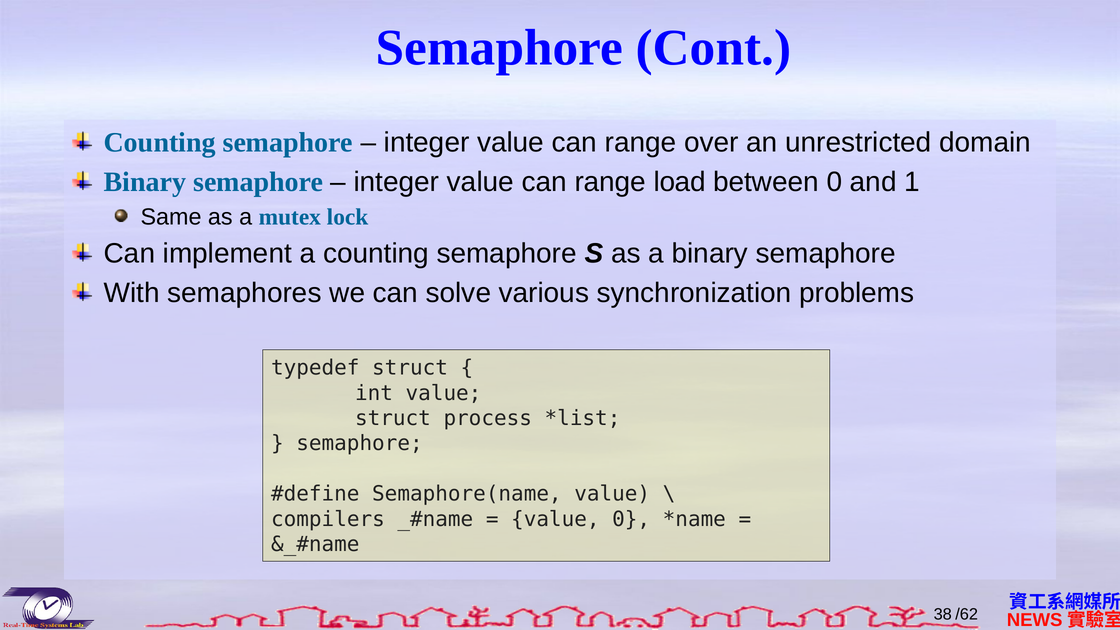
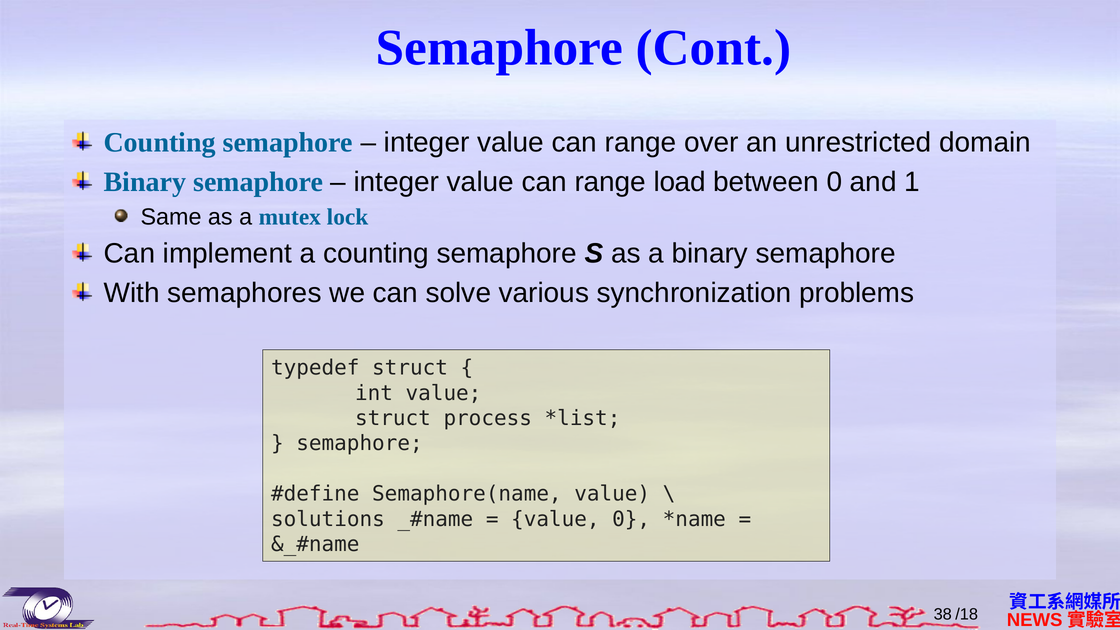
compilers: compilers -> solutions
/62: /62 -> /18
